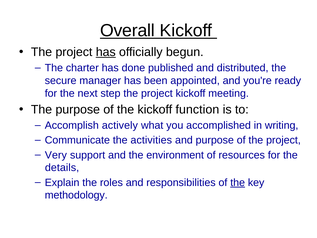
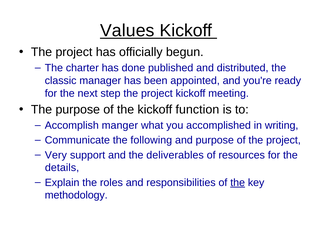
Overall: Overall -> Values
has at (106, 52) underline: present -> none
secure: secure -> classic
actively: actively -> manger
activities: activities -> following
environment: environment -> deliverables
